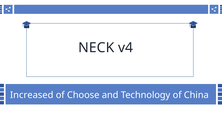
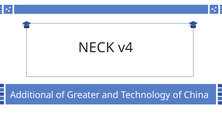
Increased: Increased -> Additional
Choose: Choose -> Greater
